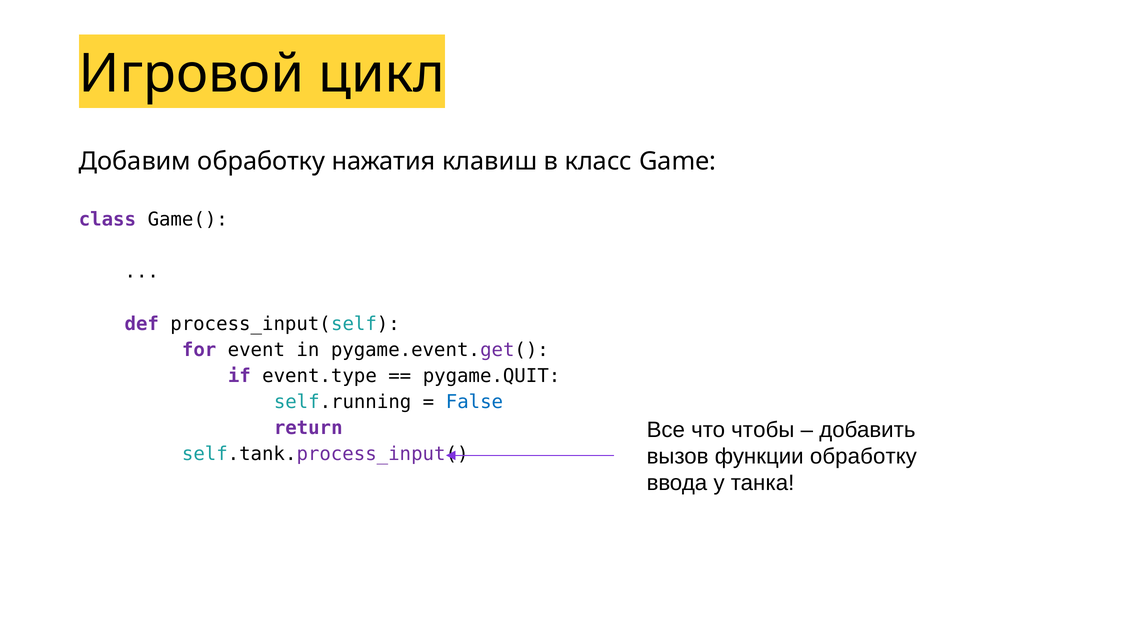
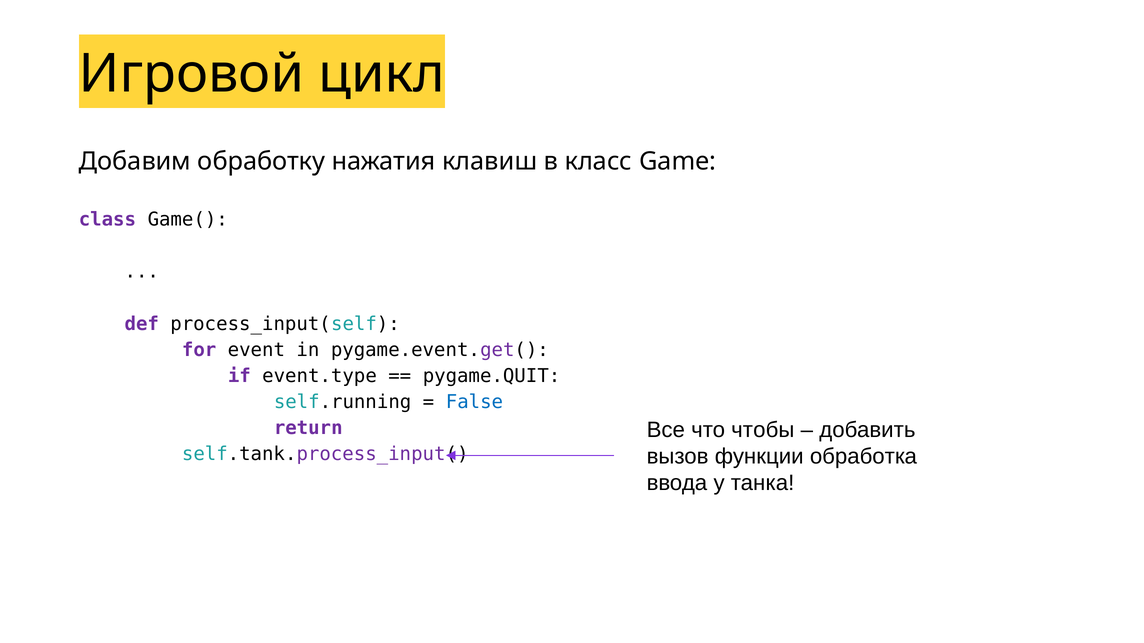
функции обработку: обработку -> обработка
